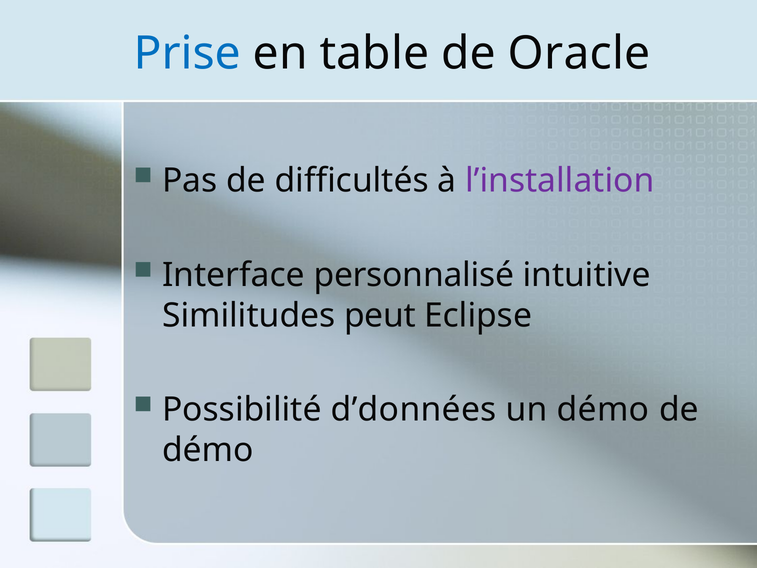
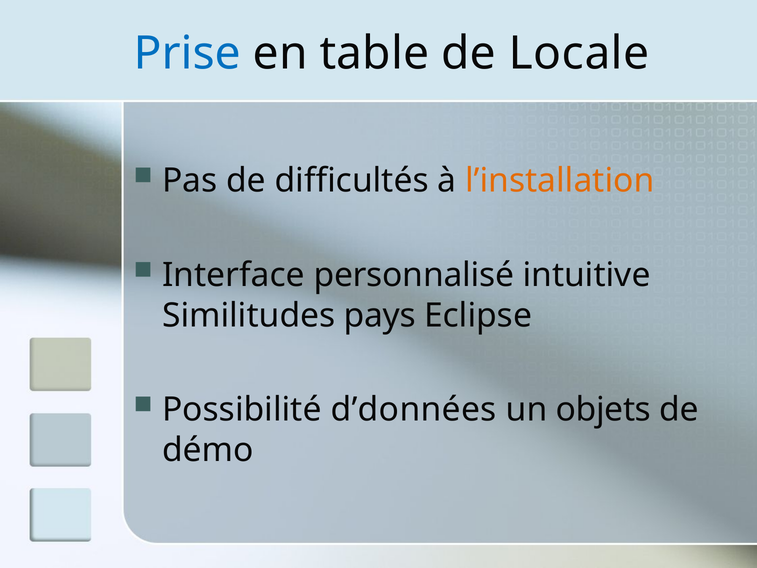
Oracle: Oracle -> Locale
l’installation colour: purple -> orange
peut: peut -> pays
un démo: démo -> objets
